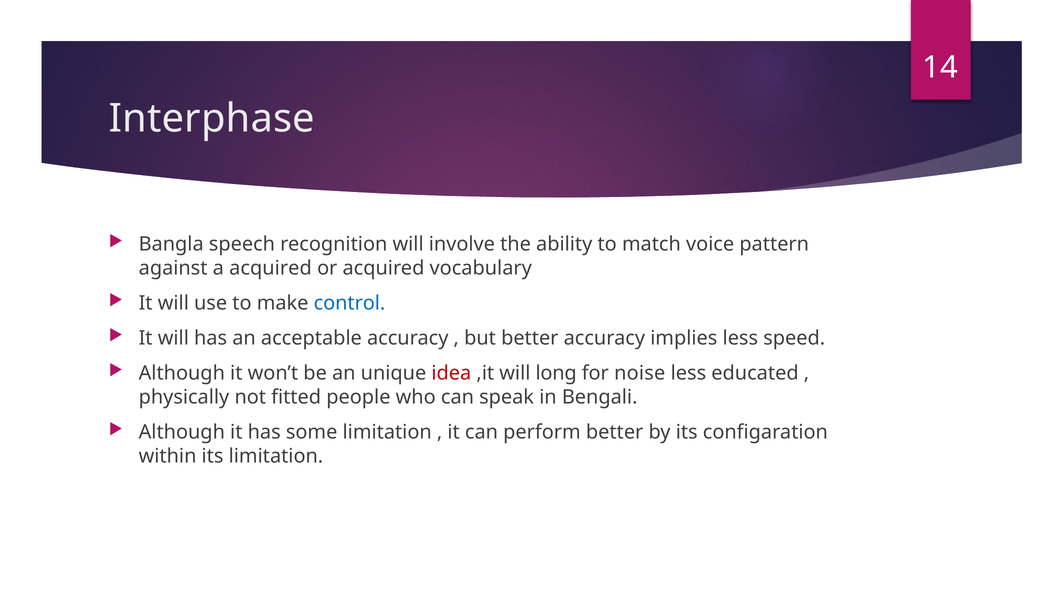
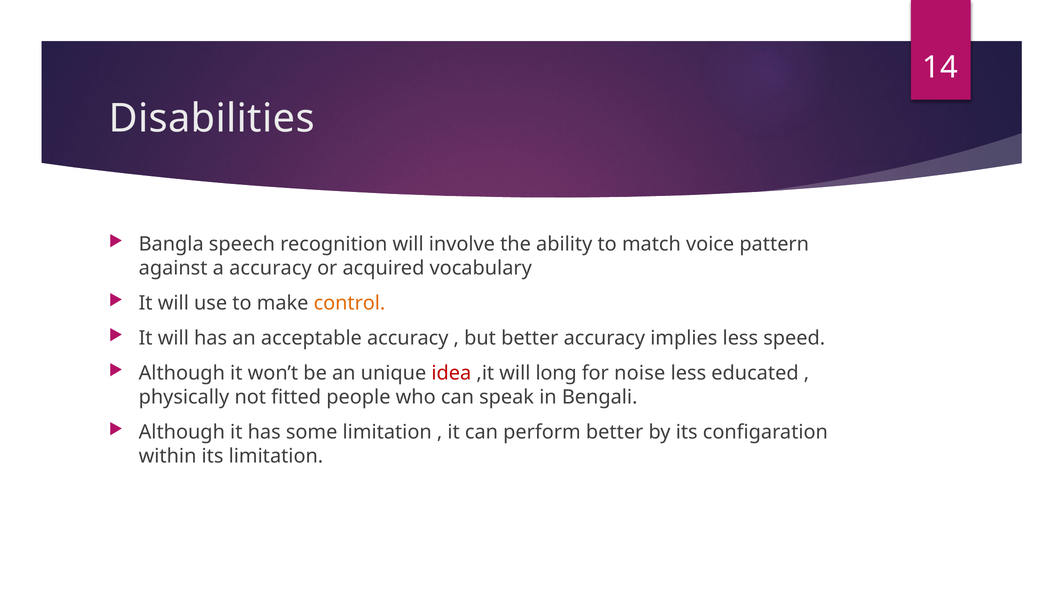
Interphase: Interphase -> Disabilities
a acquired: acquired -> accuracy
control colour: blue -> orange
